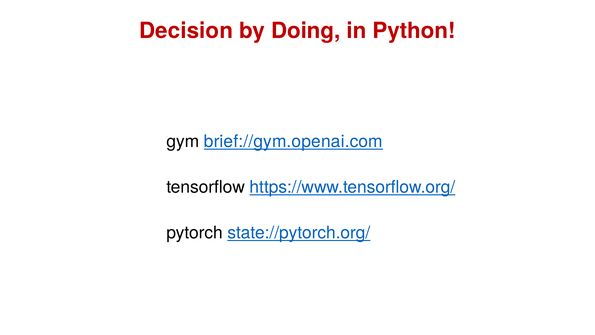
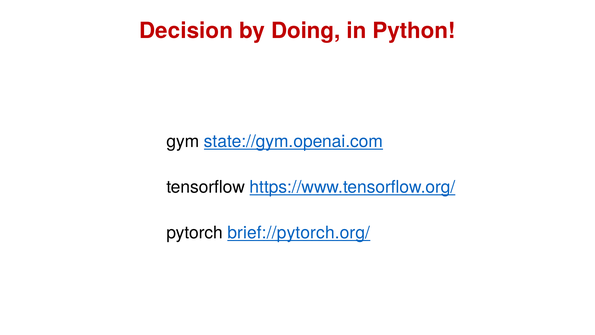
brief://gym.openai.com: brief://gym.openai.com -> state://gym.openai.com
state://pytorch.org/: state://pytorch.org/ -> brief://pytorch.org/
